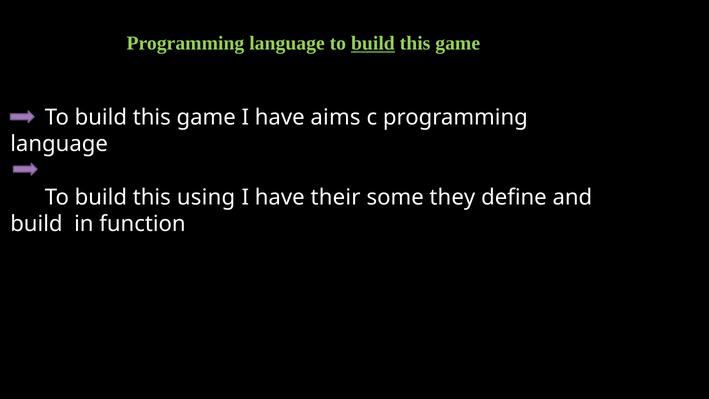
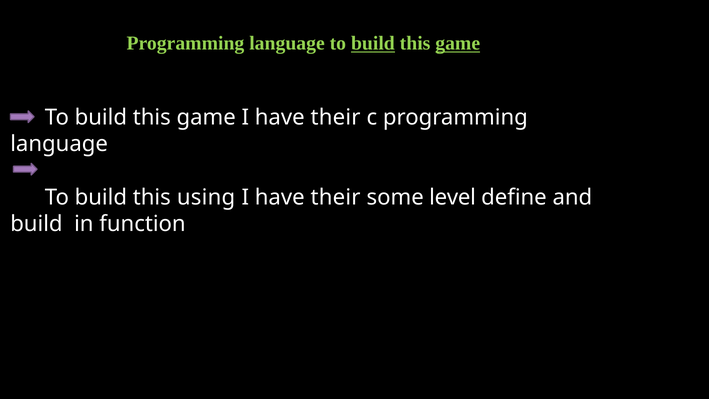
game at (458, 43) underline: none -> present
game I have aims: aims -> their
they: they -> level
